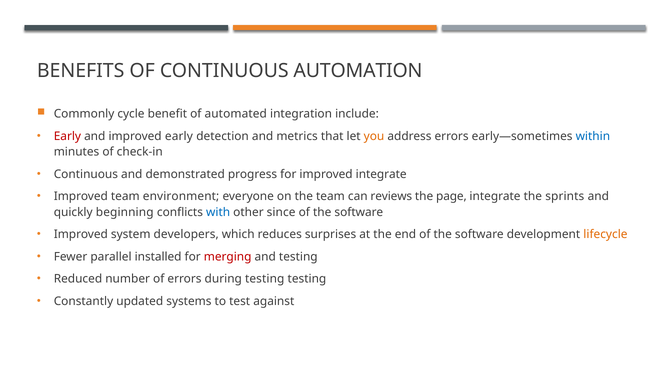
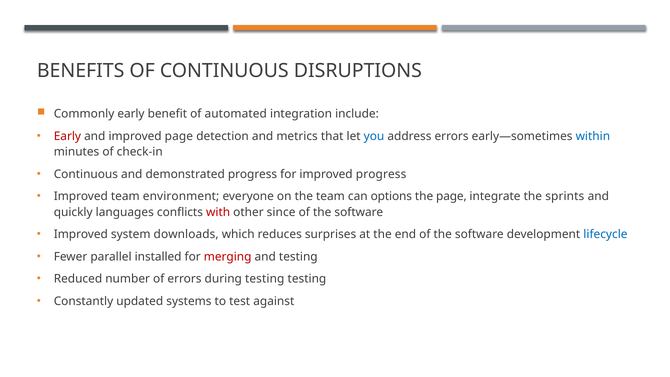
AUTOMATION: AUTOMATION -> DISRUPTIONS
Commonly cycle: cycle -> early
improved early: early -> page
you colour: orange -> blue
improved integrate: integrate -> progress
reviews: reviews -> options
beginning: beginning -> languages
with colour: blue -> red
developers: developers -> downloads
lifecycle colour: orange -> blue
